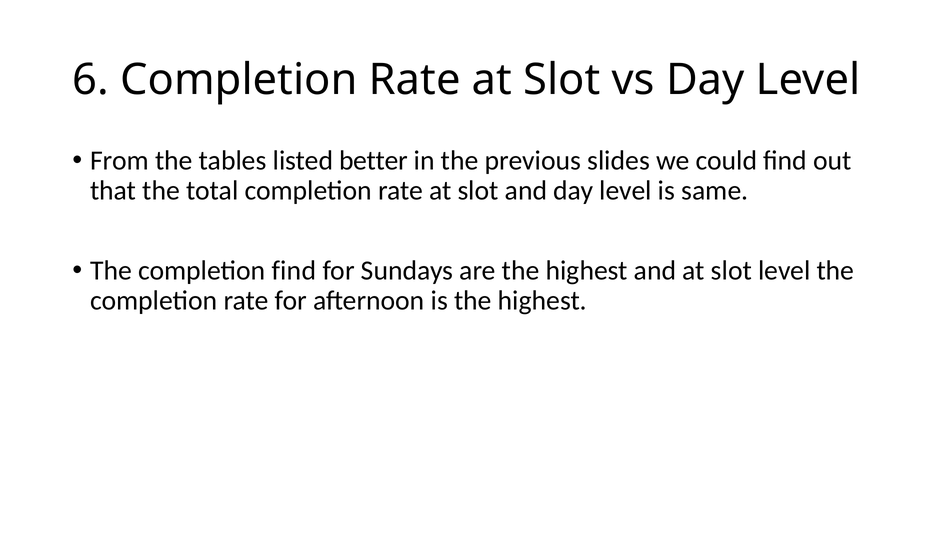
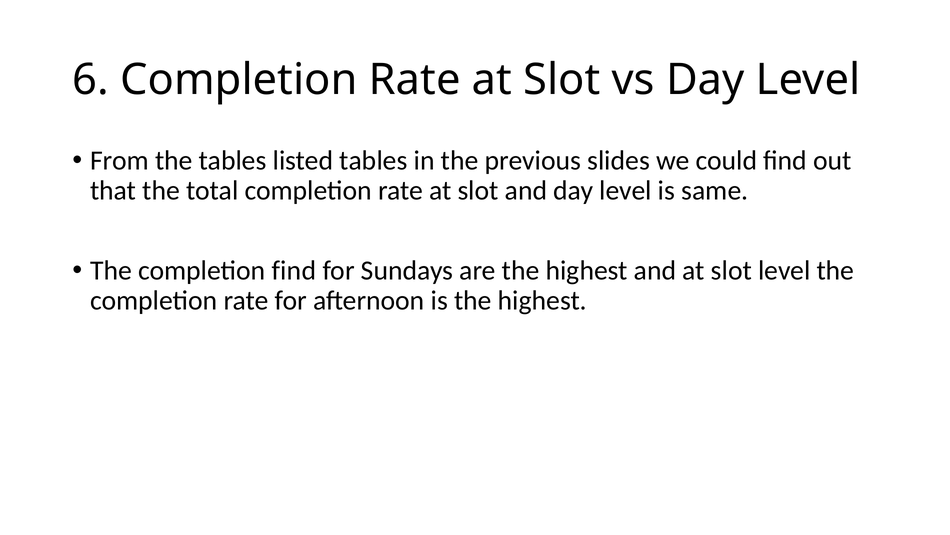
listed better: better -> tables
